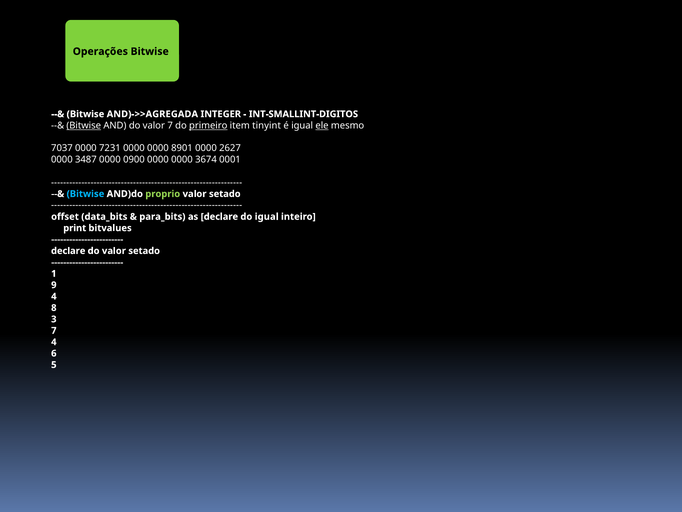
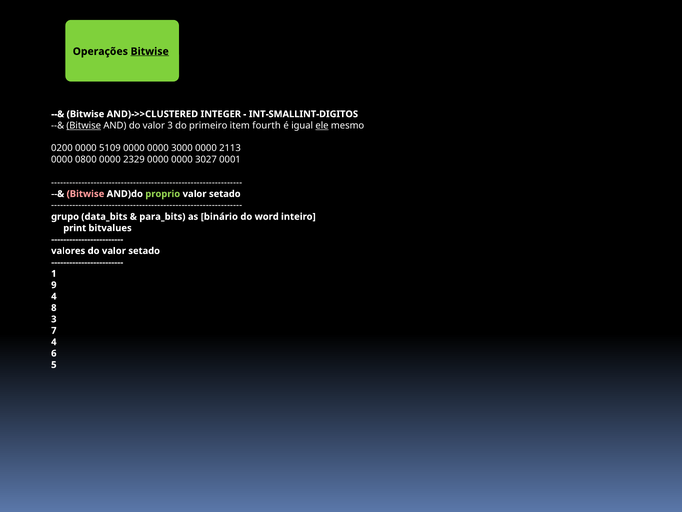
Bitwise at (150, 51) underline: none -> present
AND)->>AGREGADA: AND)->>AGREGADA -> AND)->>CLUSTERED
valor 7: 7 -> 3
primeiro underline: present -> none
tinyint: tinyint -> fourth
7037: 7037 -> 0200
7231: 7231 -> 5109
8901: 8901 -> 3000
2627: 2627 -> 2113
3487: 3487 -> 0800
0900: 0900 -> 2329
3674: 3674 -> 3027
Bitwise at (85, 194) colour: light blue -> pink
offset: offset -> grupo
as declare: declare -> binário
do igual: igual -> word
declare at (68, 251): declare -> valores
